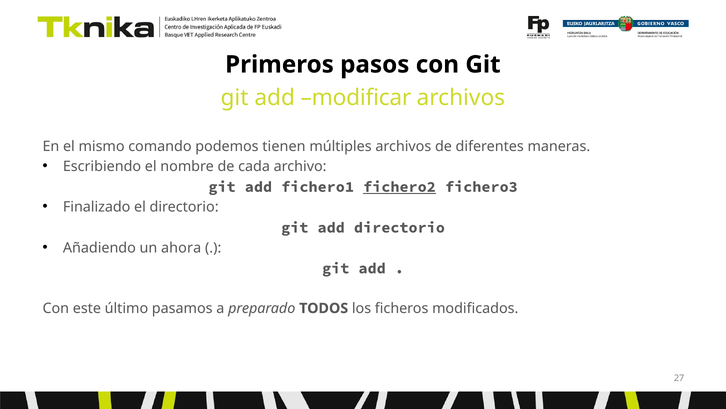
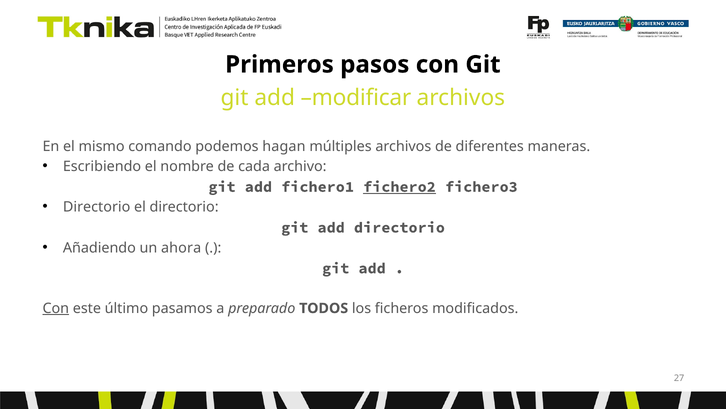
tienen: tienen -> hagan
Finalizado at (97, 207): Finalizado -> Directorio
Con at (56, 308) underline: none -> present
